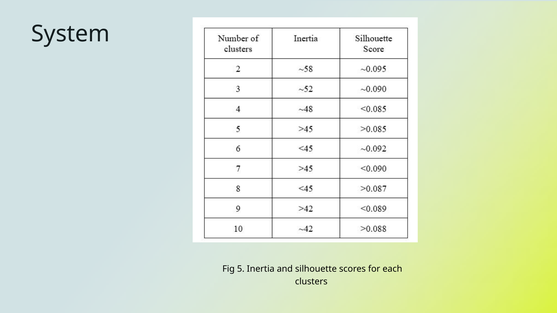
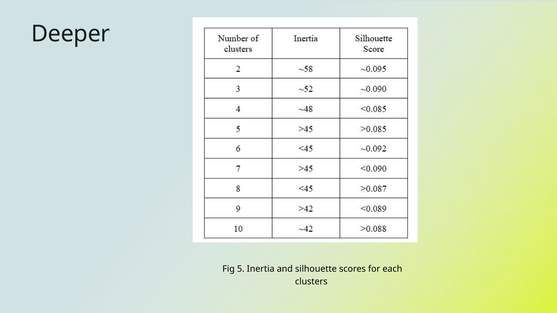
System: System -> Deeper
